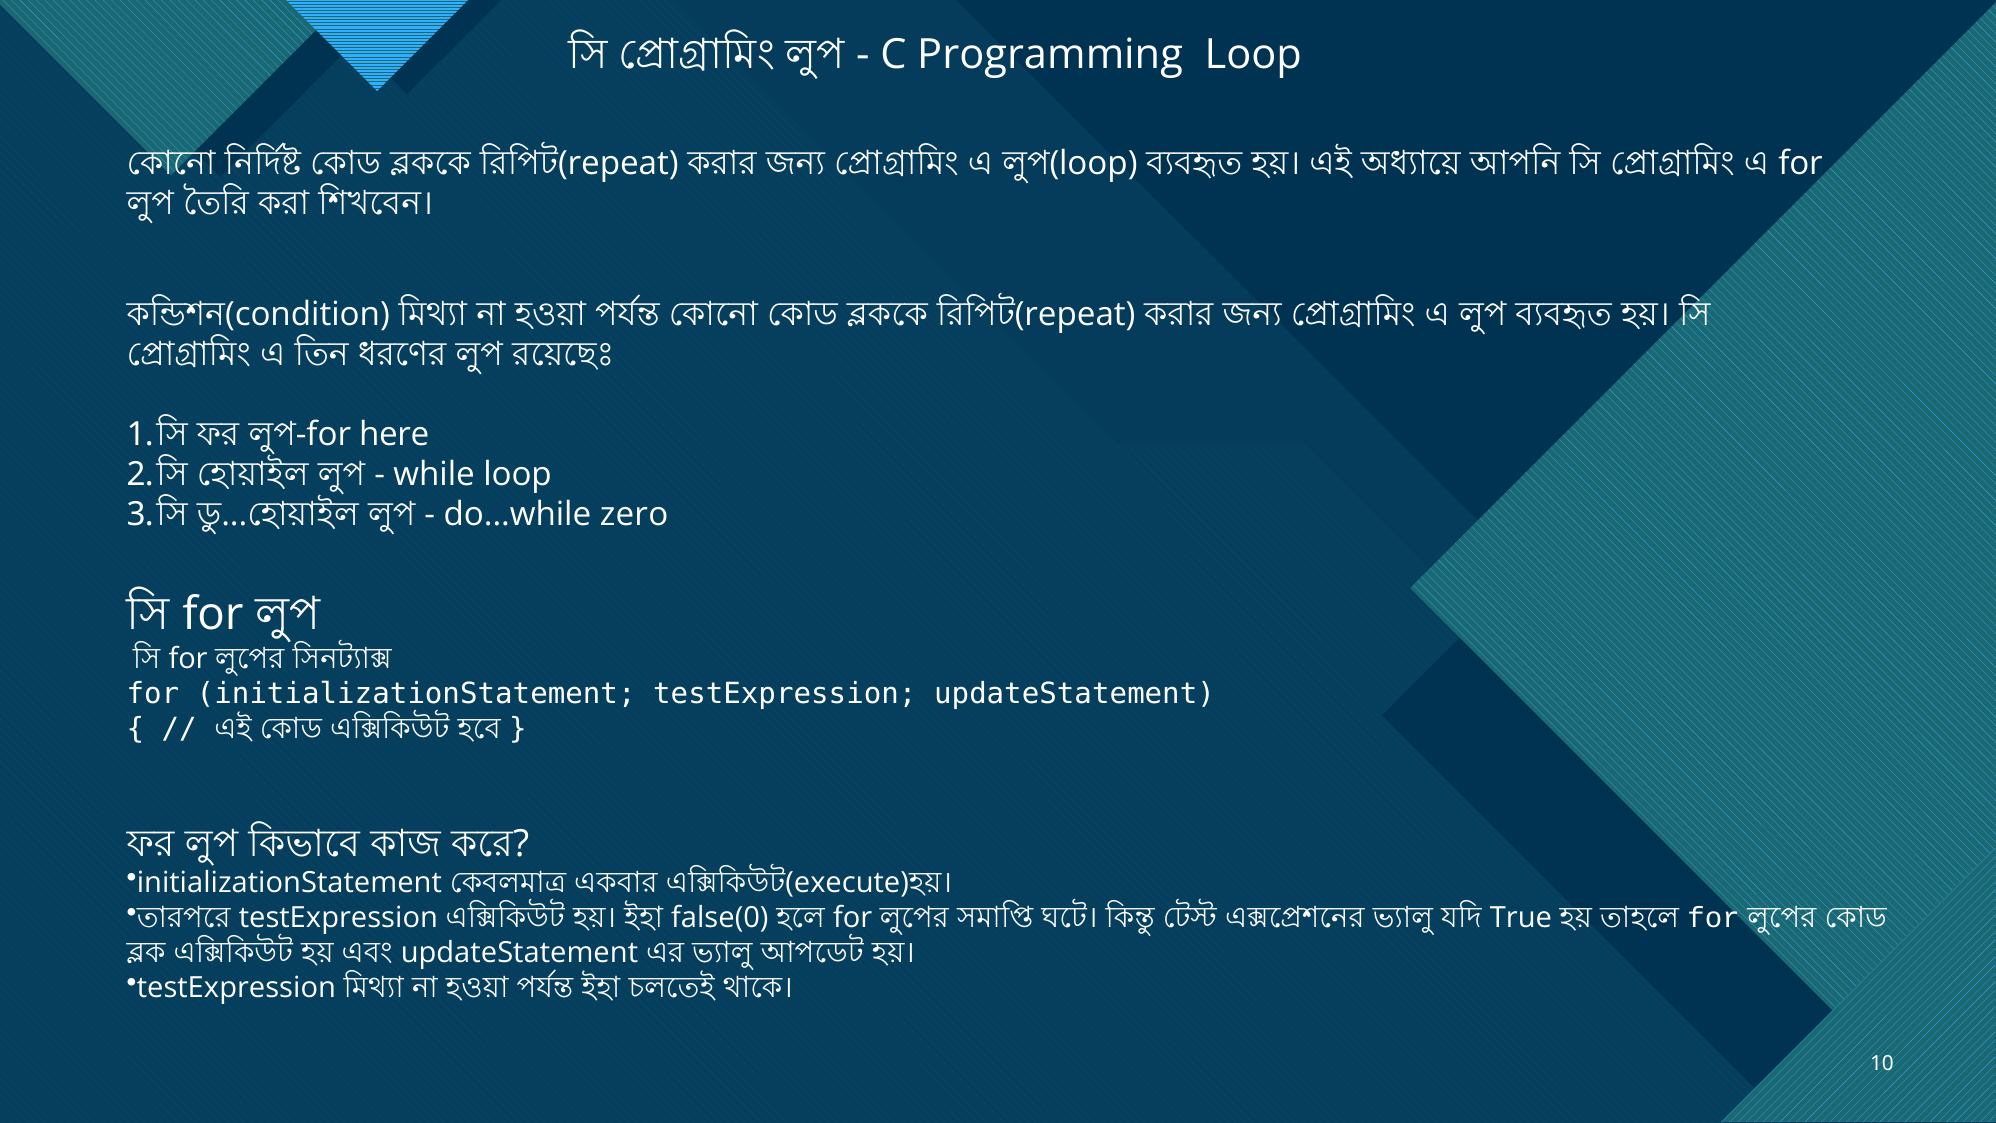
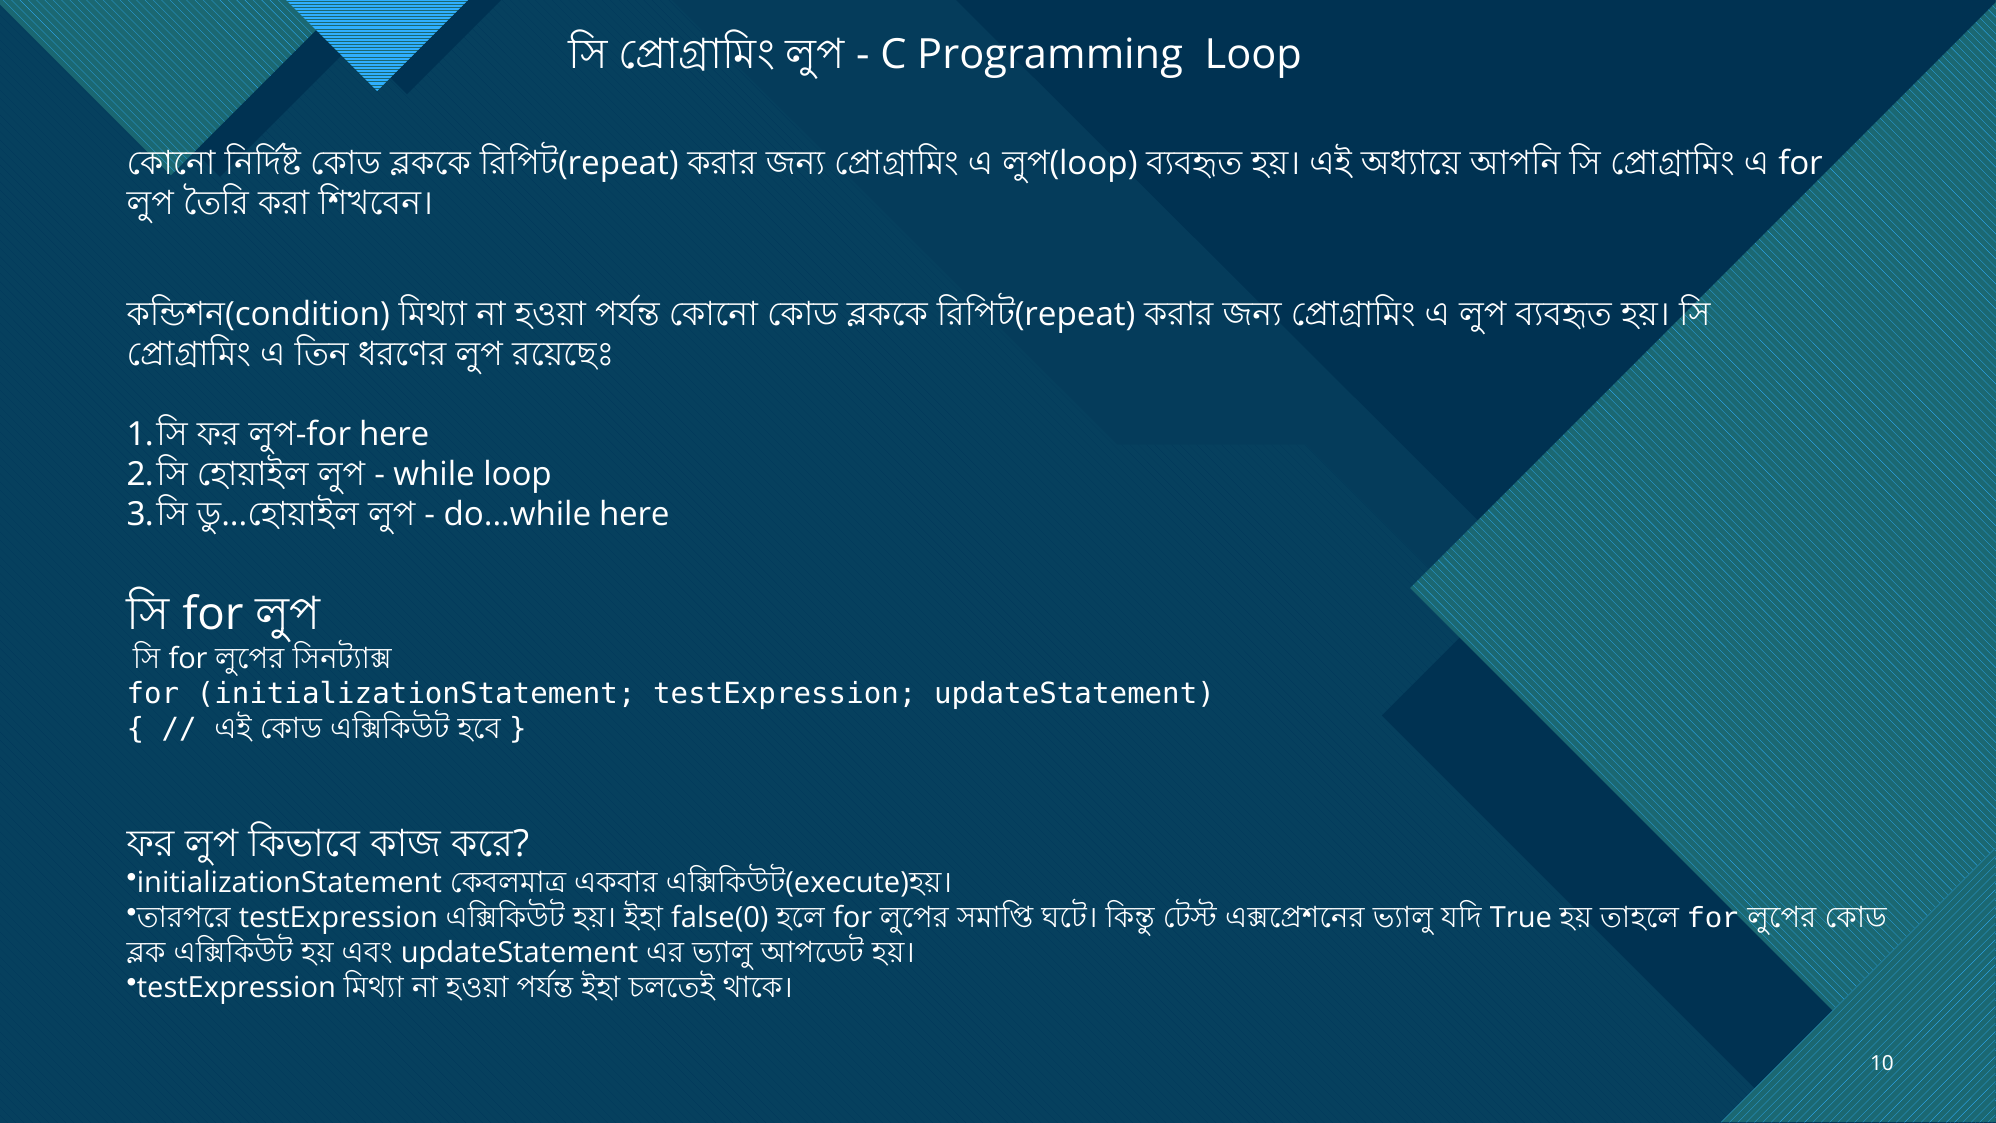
do...while zero: zero -> here
